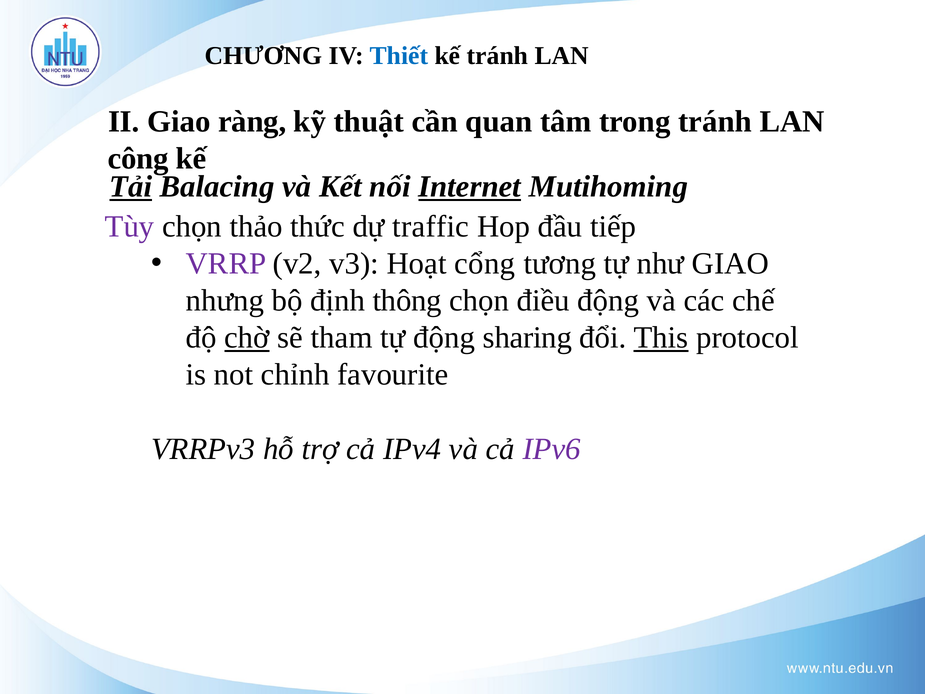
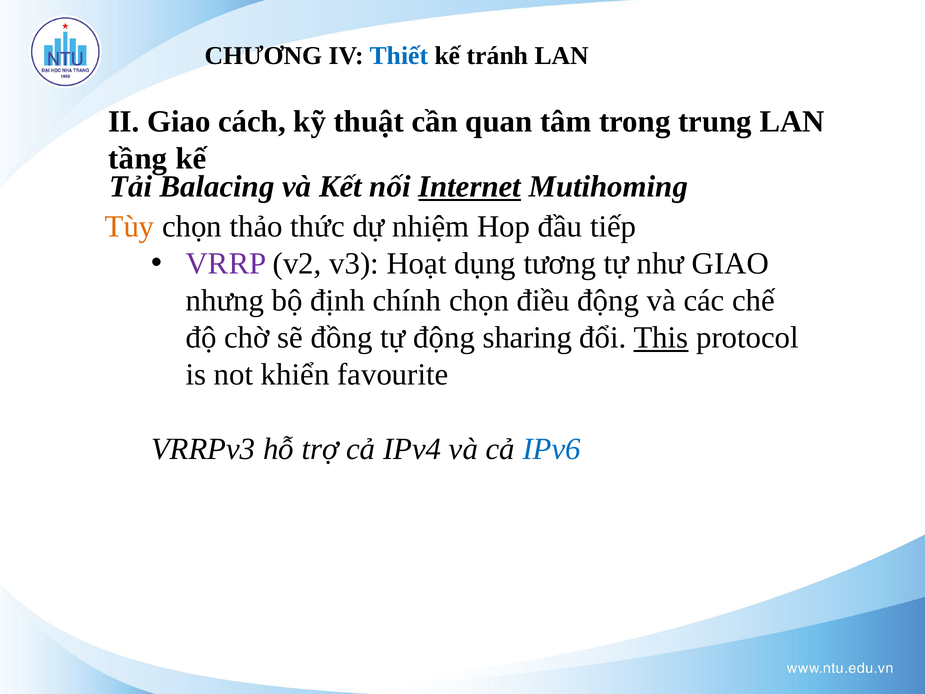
ràng: ràng -> cách
trong tránh: tránh -> trung
công: công -> tầng
Tải underline: present -> none
Tùy colour: purple -> orange
traffic: traffic -> nhiệm
cổng: cổng -> dụng
thông: thông -> chính
chờ underline: present -> none
tham: tham -> đồng
chỉnh: chỉnh -> khiển
IPv6 colour: purple -> blue
